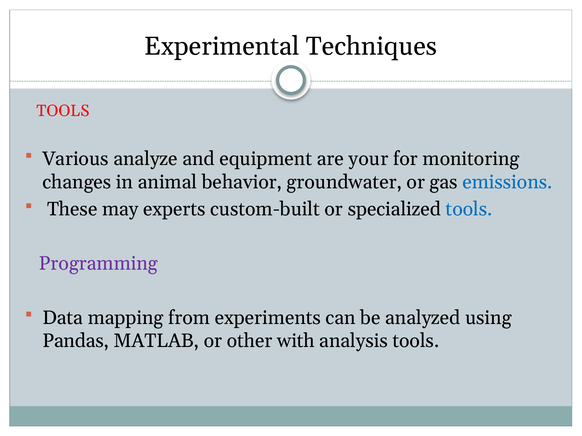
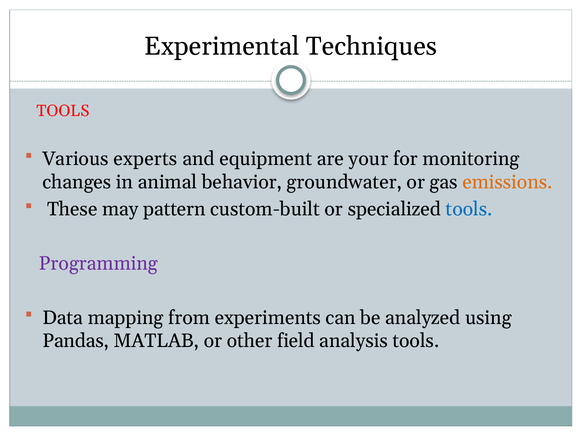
analyze: analyze -> experts
emissions colour: blue -> orange
experts: experts -> pattern
with: with -> field
